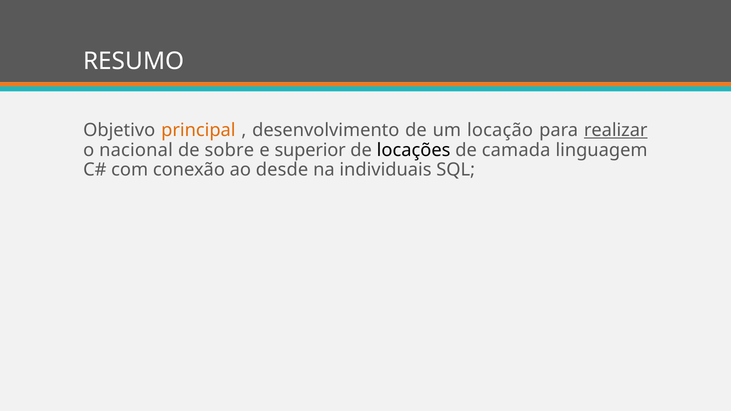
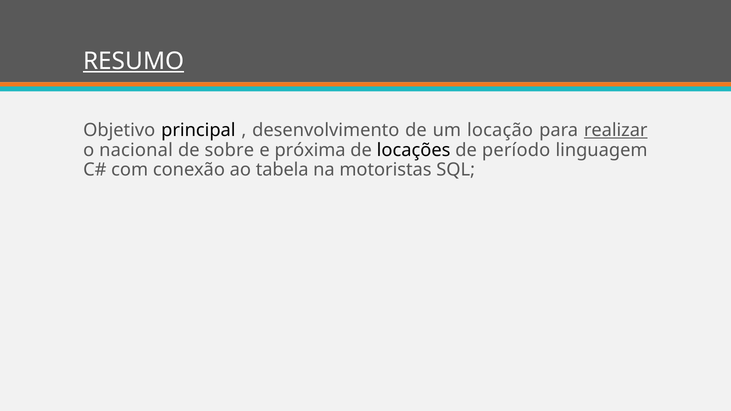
RESUMO underline: none -> present
principal colour: orange -> black
superior: superior -> próxima
camada: camada -> período
desde: desde -> tabela
individuais: individuais -> motoristas
